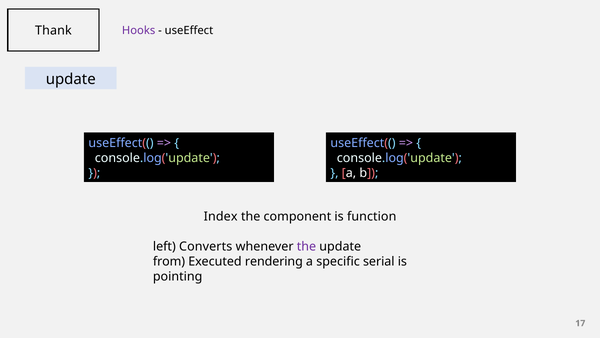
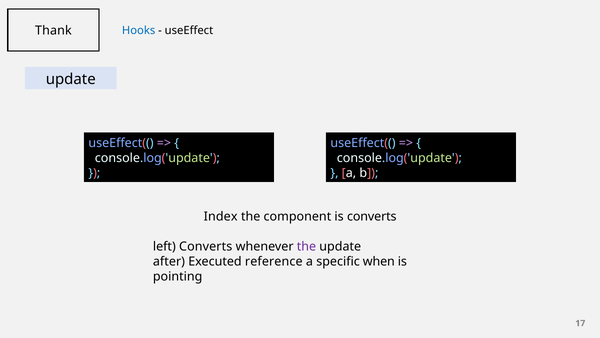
Hooks colour: purple -> blue
is function: function -> converts
from: from -> after
rendering: rendering -> reference
serial: serial -> when
